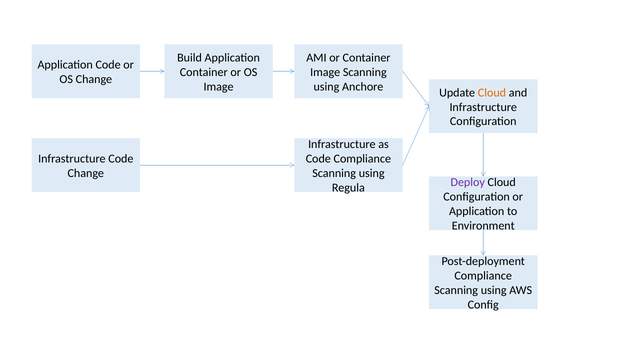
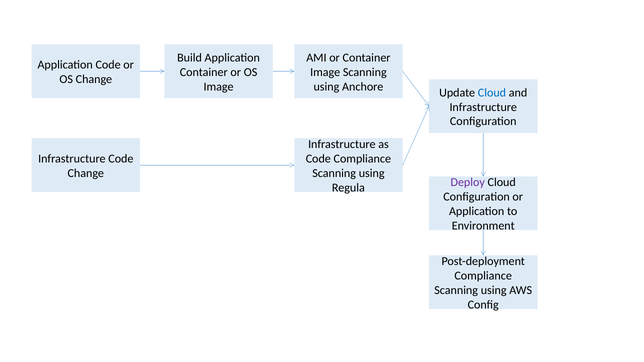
Cloud at (492, 93) colour: orange -> blue
